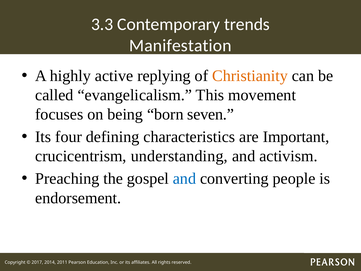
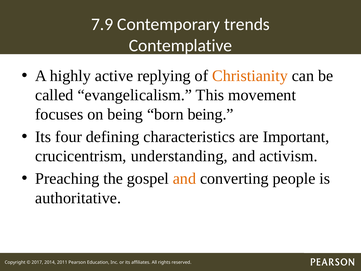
3.3: 3.3 -> 7.9
Manifestation: Manifestation -> Contemplative
born seven: seven -> being
and at (184, 179) colour: blue -> orange
endorsement: endorsement -> authoritative
